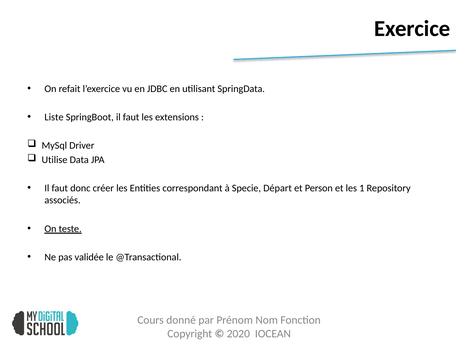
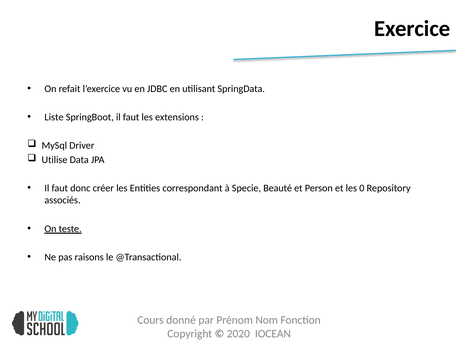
Départ: Départ -> Beauté
1: 1 -> 0
validée: validée -> raisons
